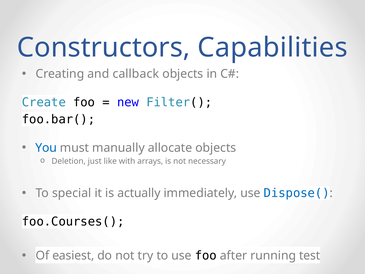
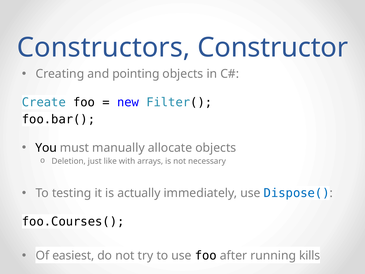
Capabilities: Capabilities -> Constructor
callback: callback -> pointing
You colour: blue -> black
special: special -> testing
test: test -> kills
